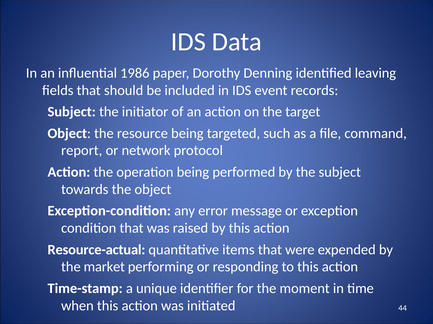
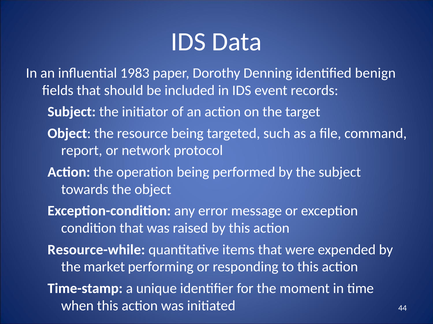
1986: 1986 -> 1983
leaving: leaving -> benign
Resource-actual: Resource-actual -> Resource-while
